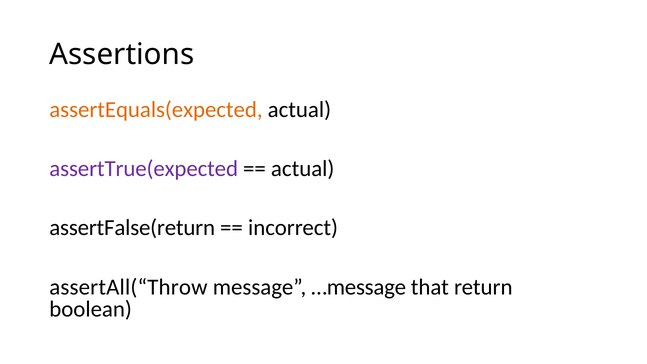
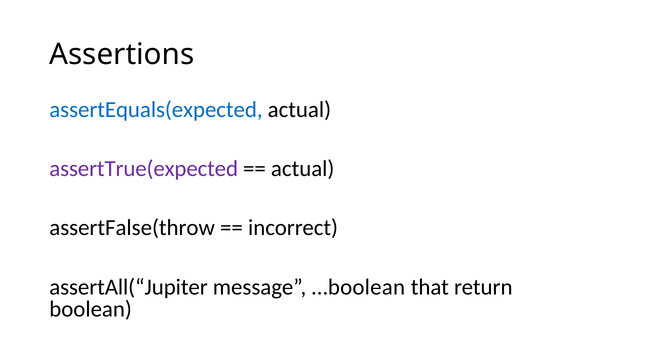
assertEquals(expected colour: orange -> blue
assertFalse(return: assertFalse(return -> assertFalse(throw
assertAll(“Throw: assertAll(“Throw -> assertAll(“Jupiter
…message: …message -> …boolean
